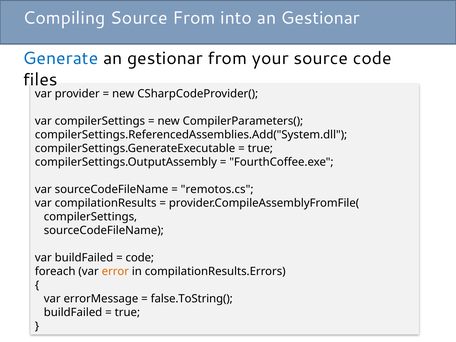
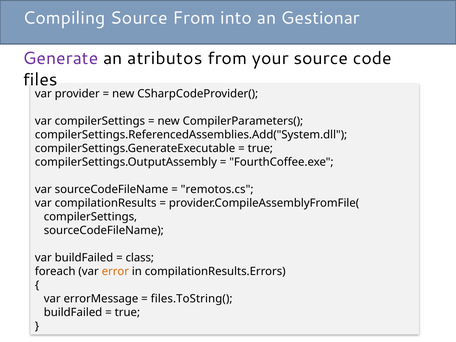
Generate colour: blue -> purple
gestionar at (165, 58): gestionar -> atributos
code at (140, 258): code -> class
false.ToString(: false.ToString( -> files.ToString(
